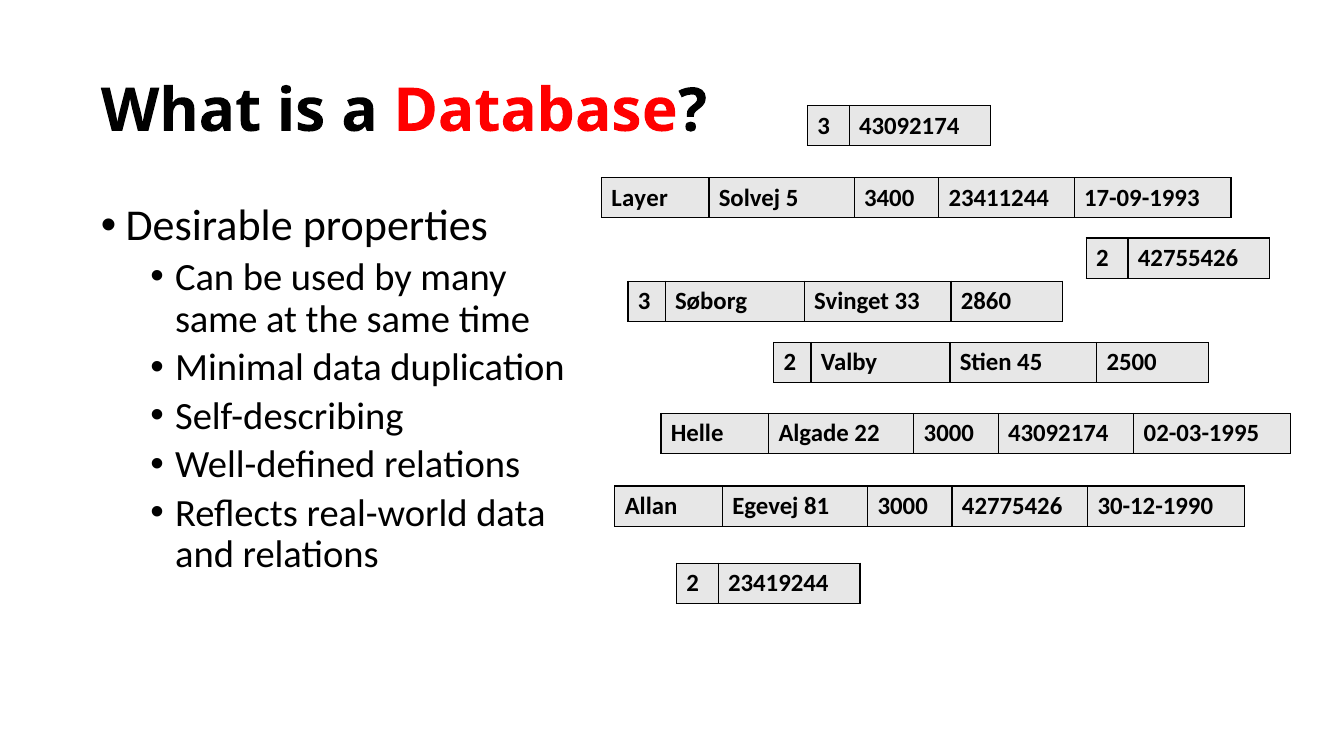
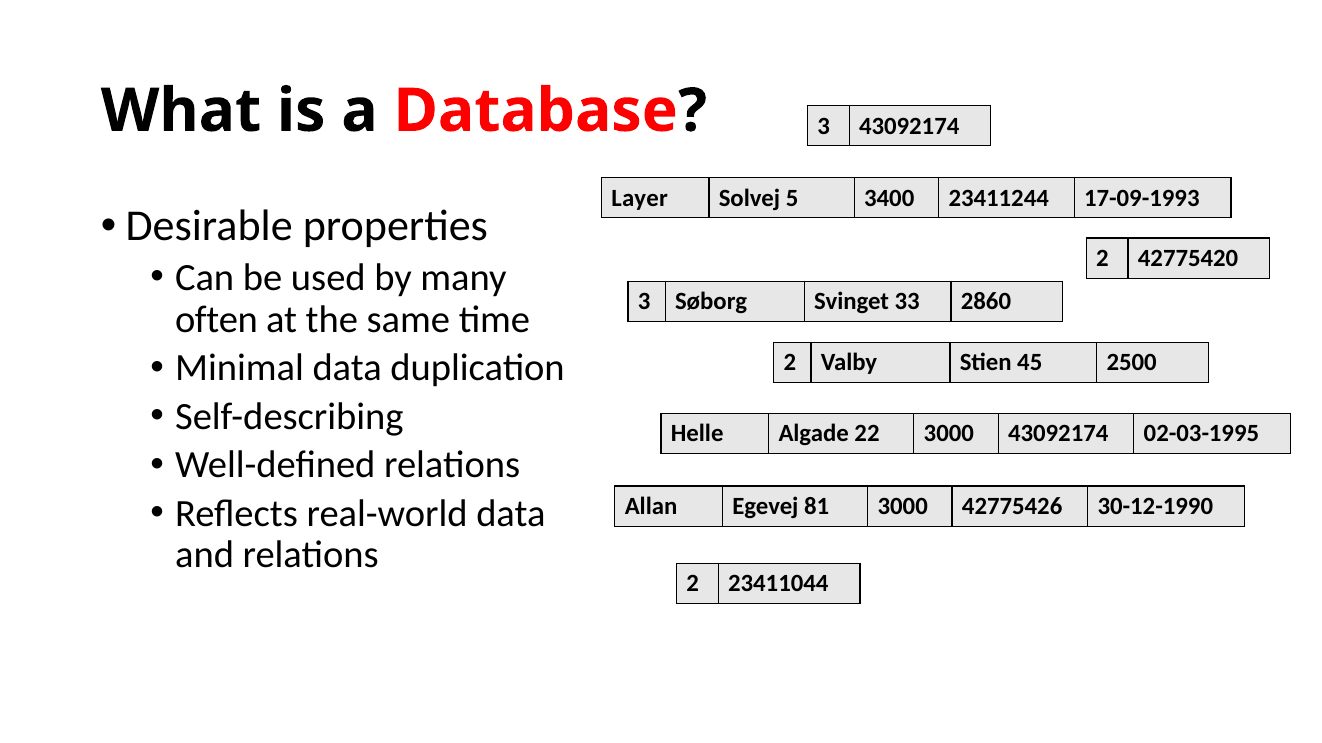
42755426: 42755426 -> 42775420
same at (216, 320): same -> often
23419244: 23419244 -> 23411044
